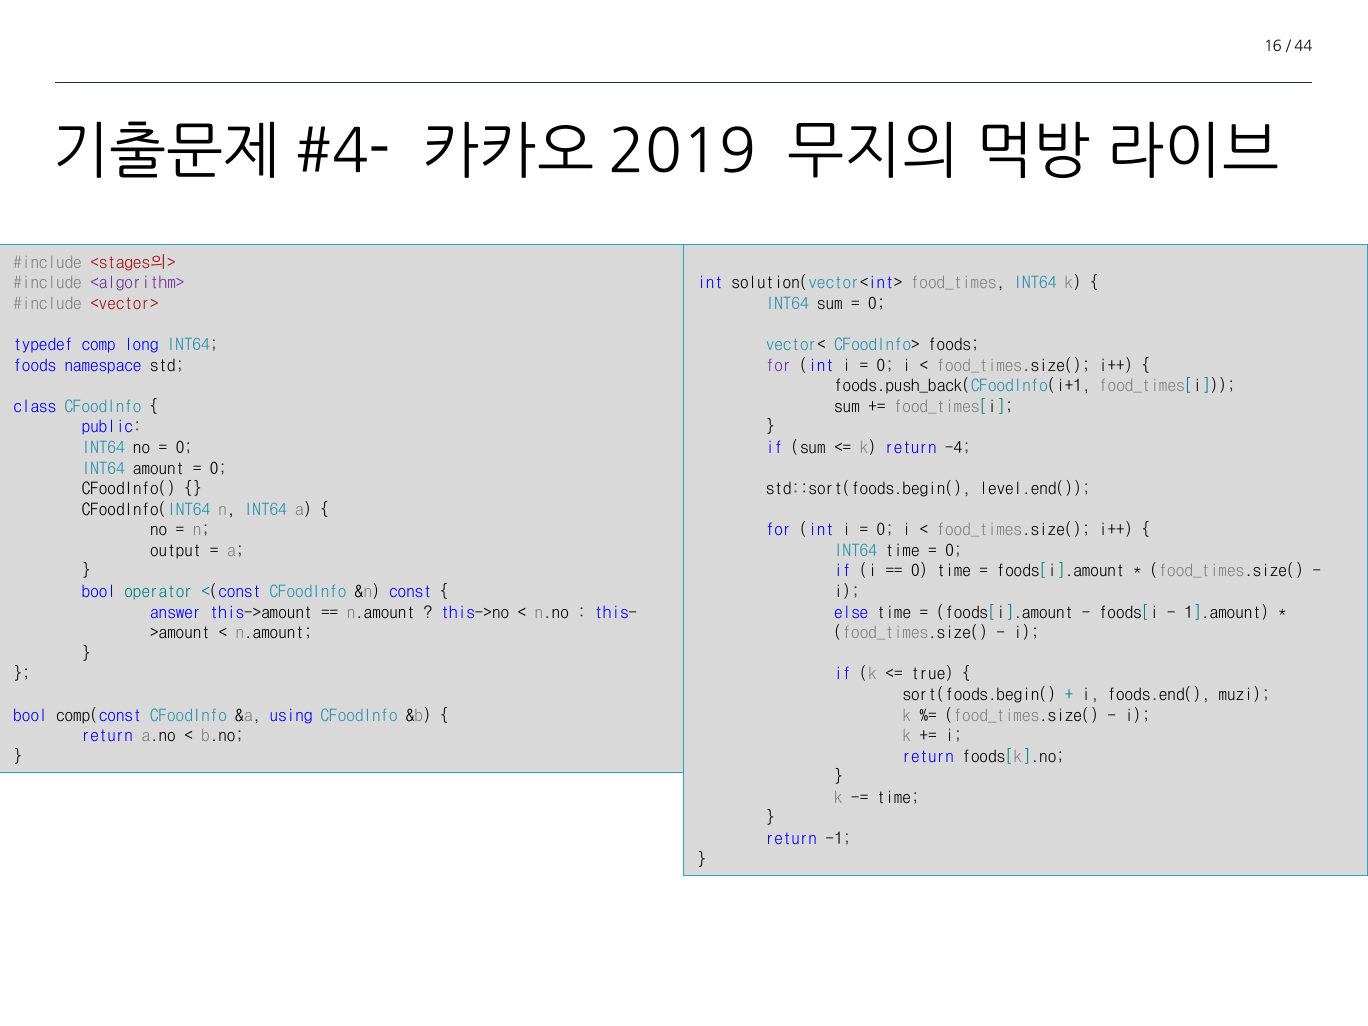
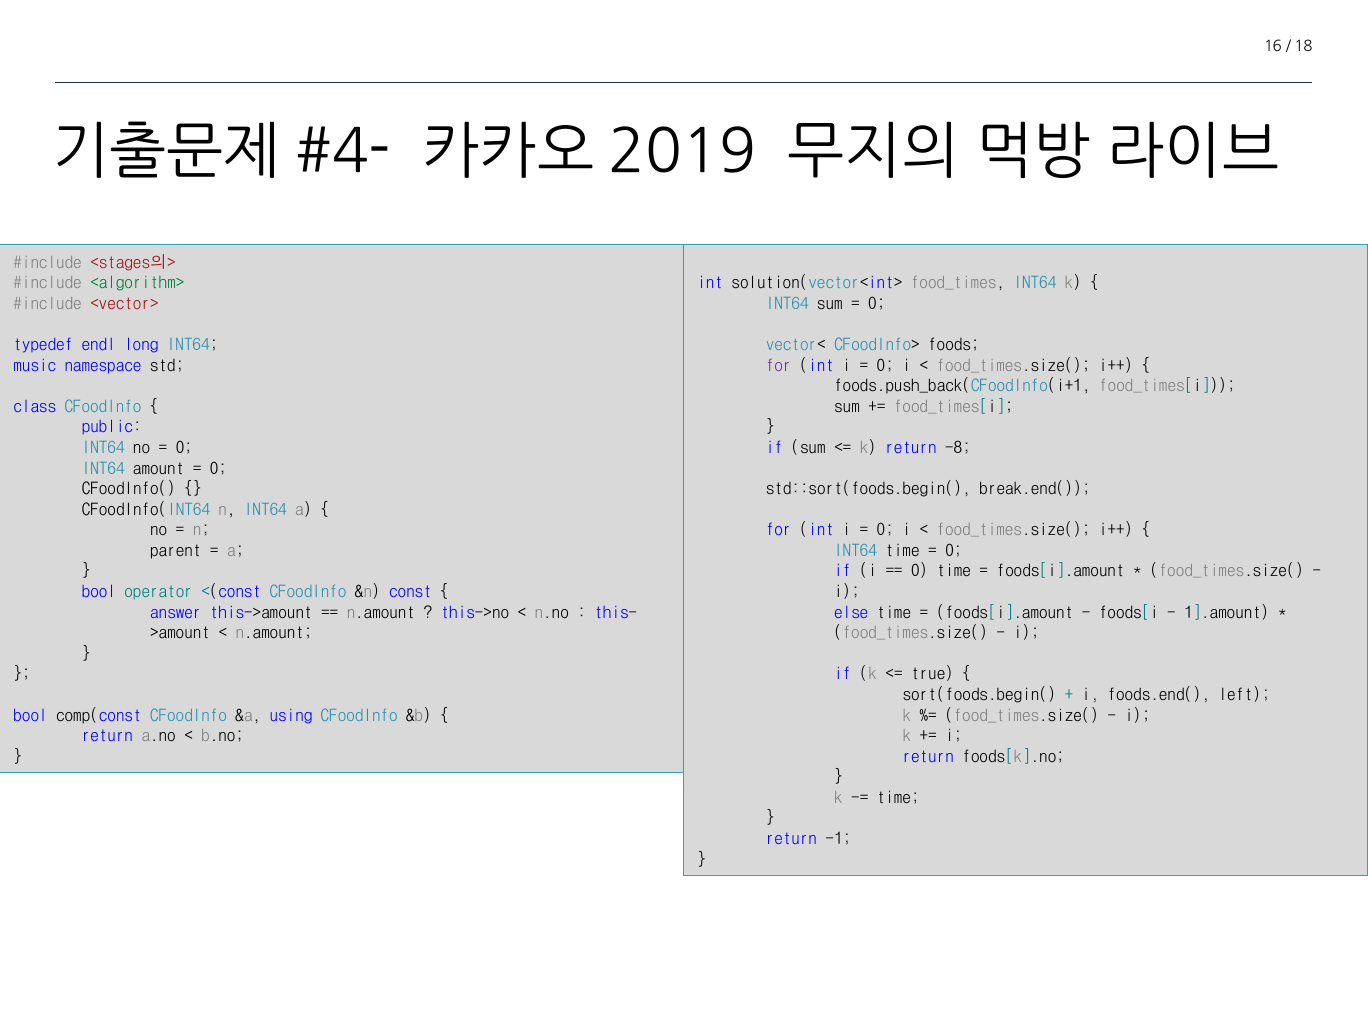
44: 44 -> 18
<algorithm> colour: purple -> green
comp: comp -> endl
foods at (35, 366): foods -> music
-4: -4 -> -8
level.end(: level.end( -> break.end(
output: output -> parent
muzi: muzi -> left
